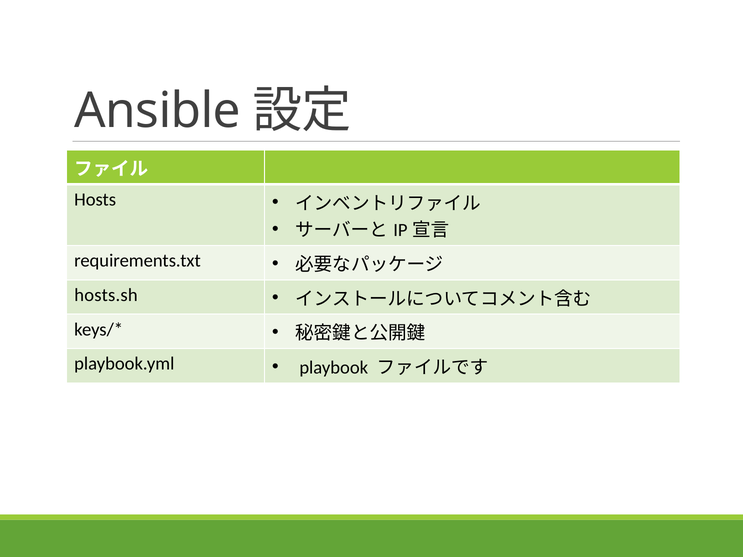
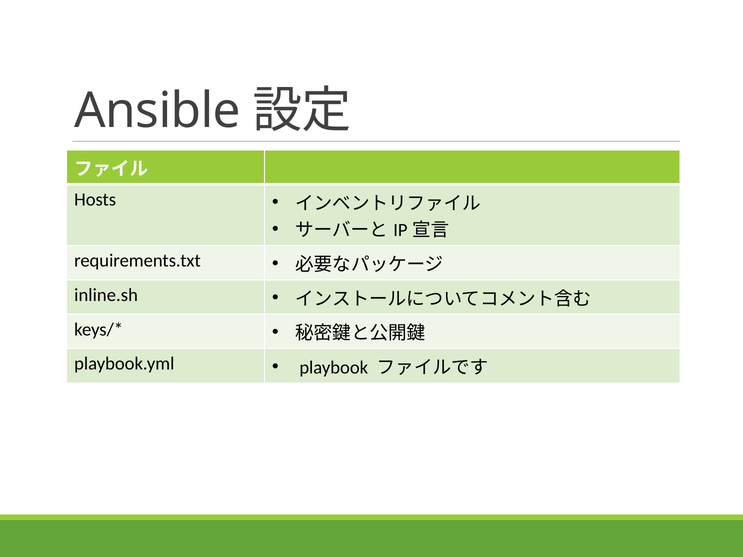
hosts.sh: hosts.sh -> inline.sh
